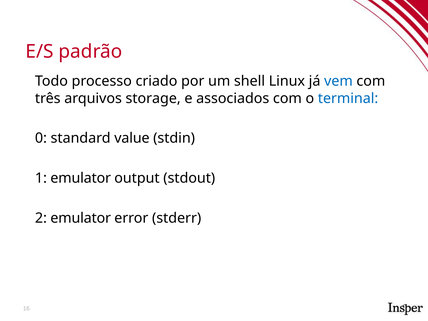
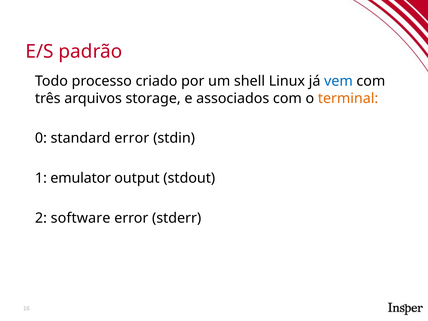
terminal colour: blue -> orange
standard value: value -> error
2 emulator: emulator -> software
